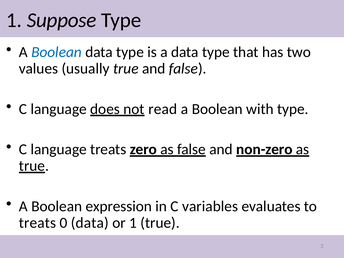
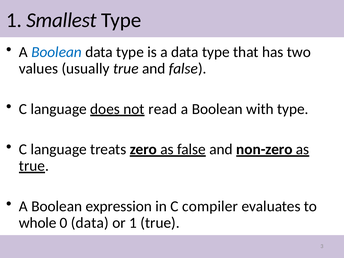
Suppose: Suppose -> Smallest
variables: variables -> compiler
treats at (38, 223): treats -> whole
